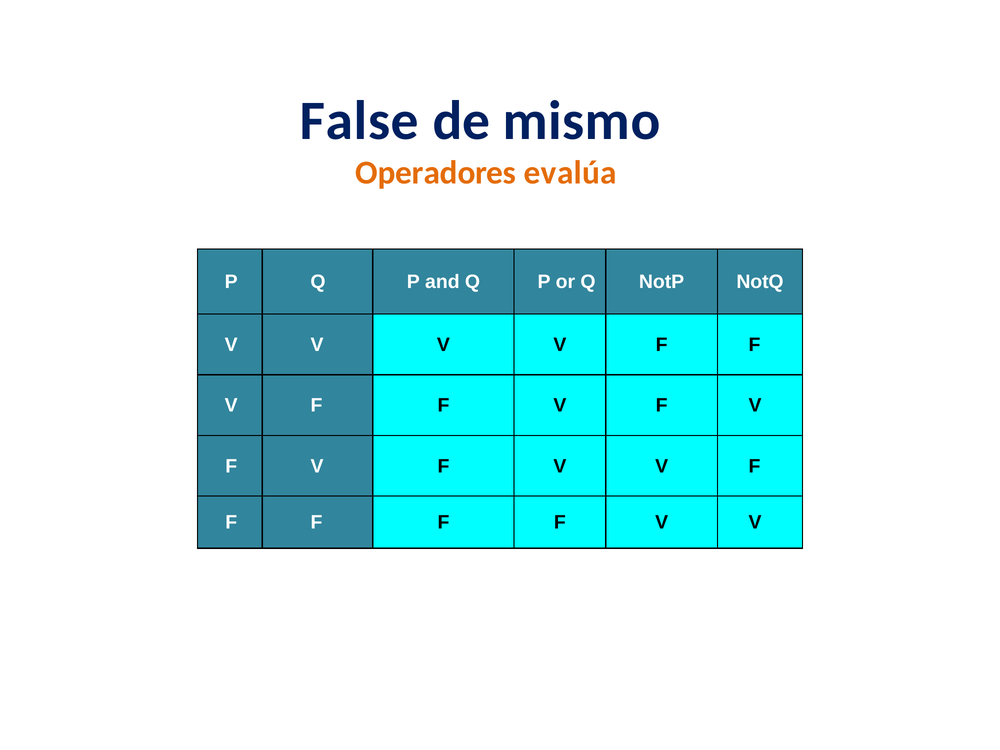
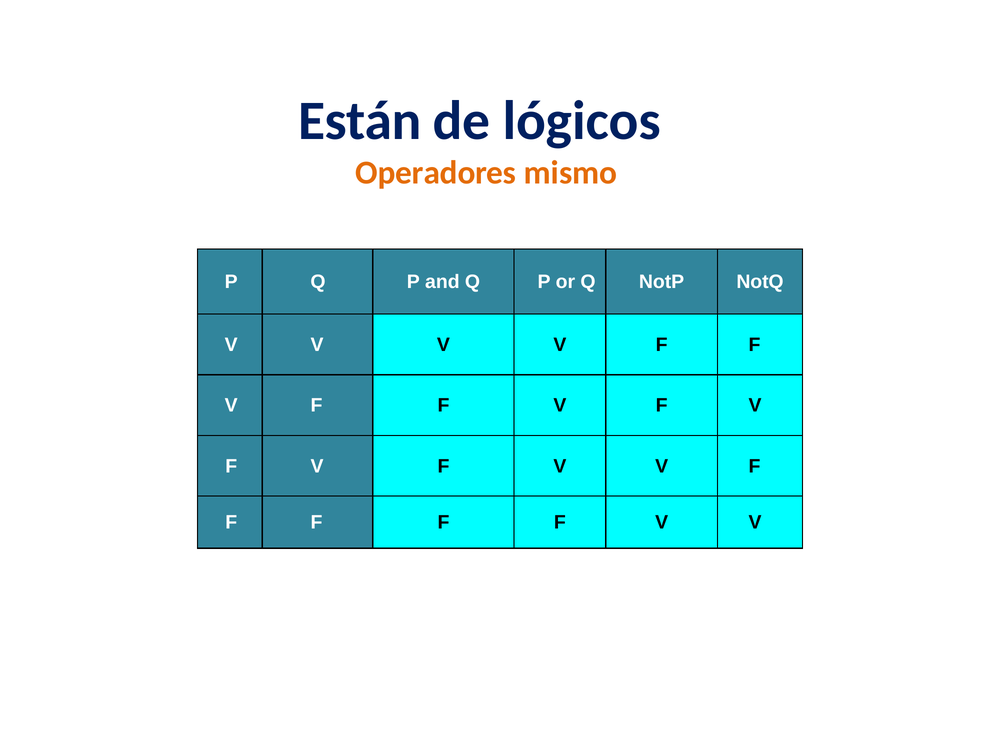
False: False -> Están
mismo: mismo -> lógicos
evalúa: evalúa -> mismo
